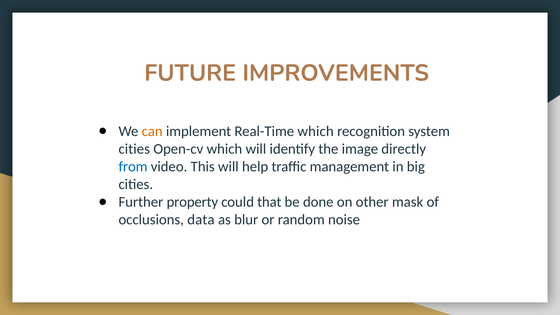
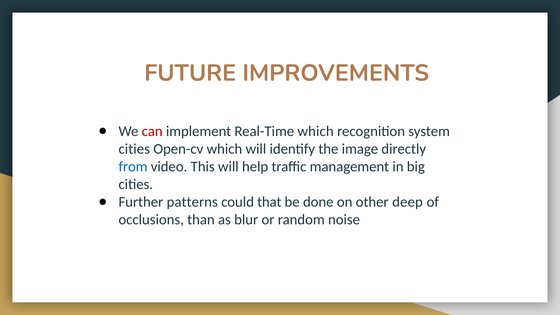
can colour: orange -> red
property: property -> patterns
mask: mask -> deep
data: data -> than
